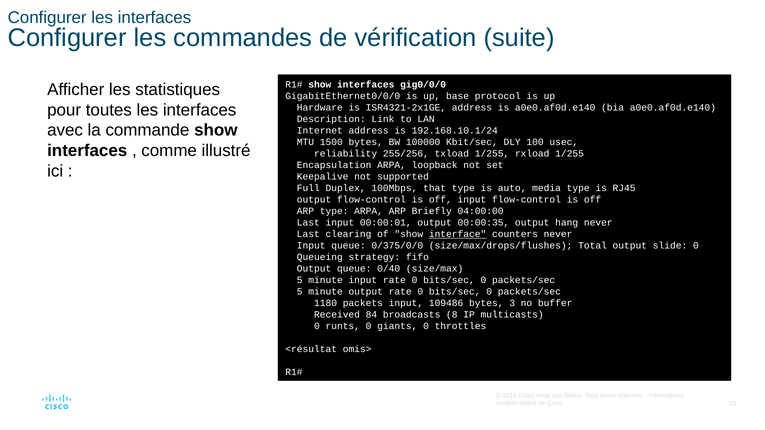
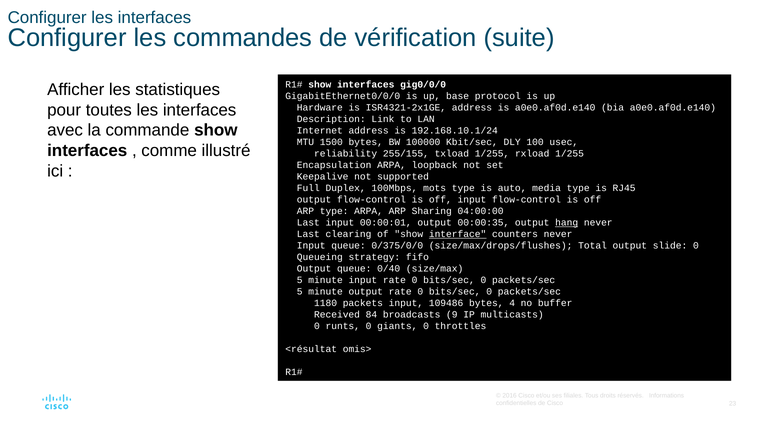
255/256: 255/256 -> 255/155
that: that -> mots
Briefly: Briefly -> Sharing
hang underline: none -> present
3: 3 -> 4
8: 8 -> 9
